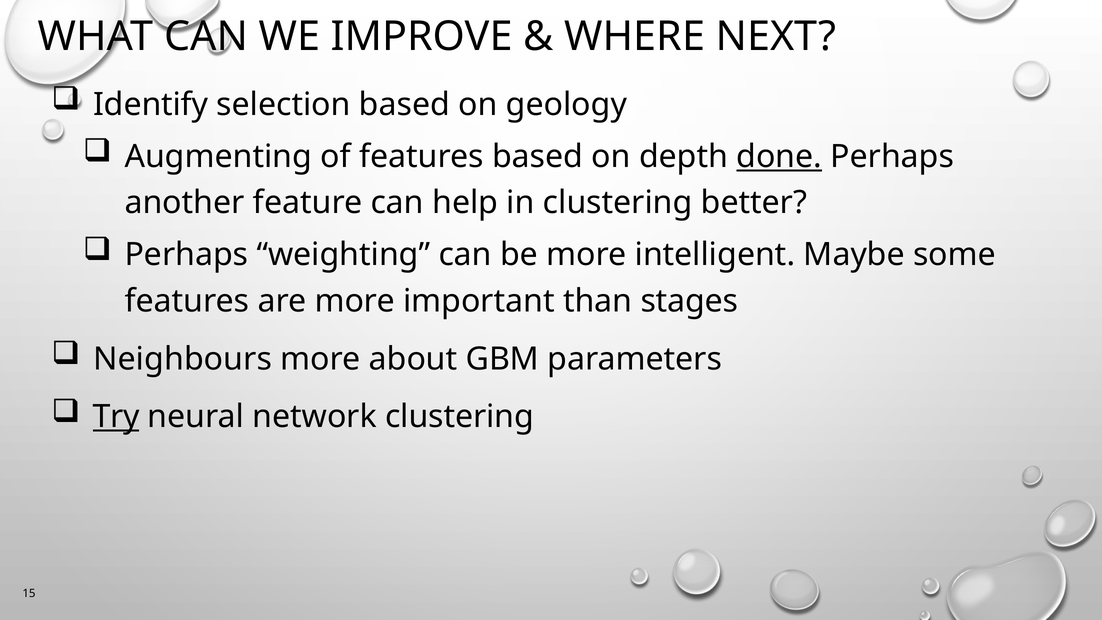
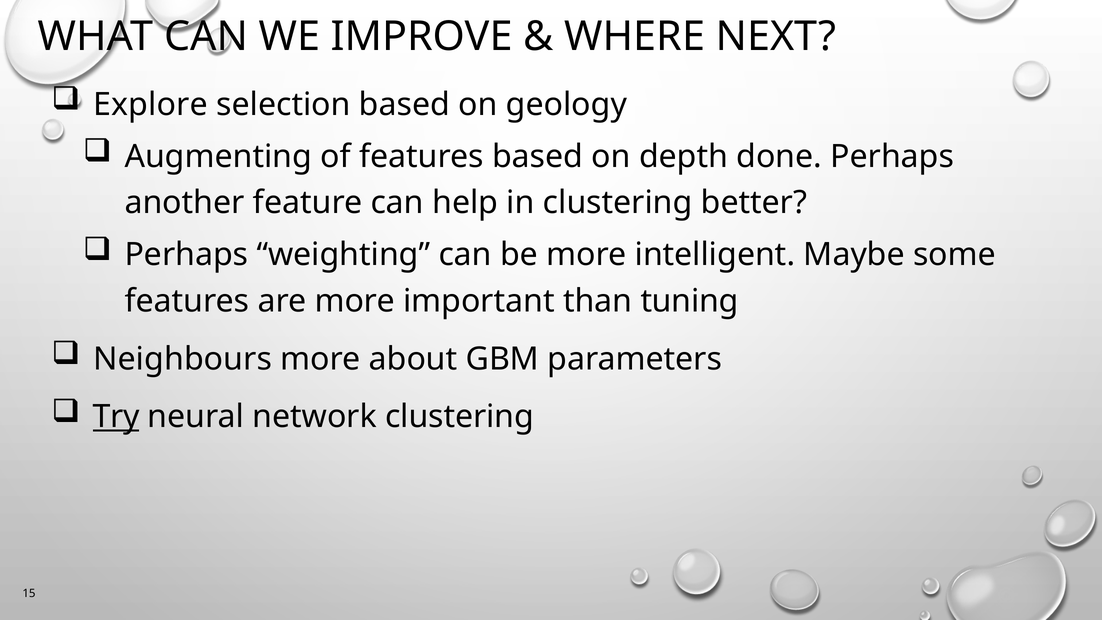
Identify: Identify -> Explore
done underline: present -> none
stages: stages -> tuning
